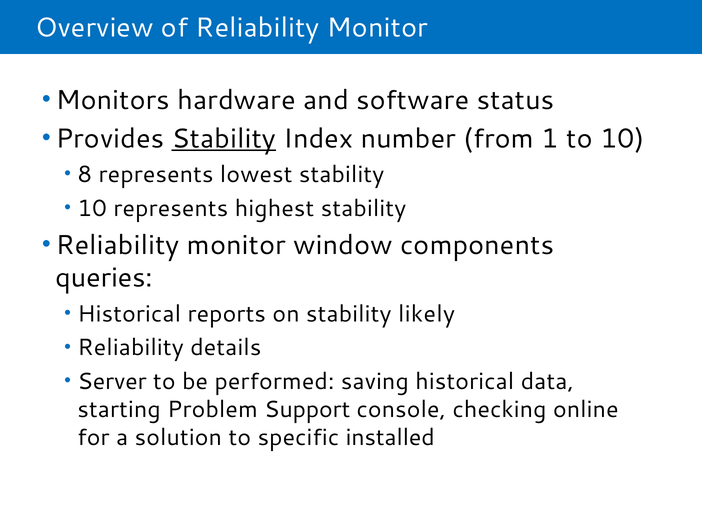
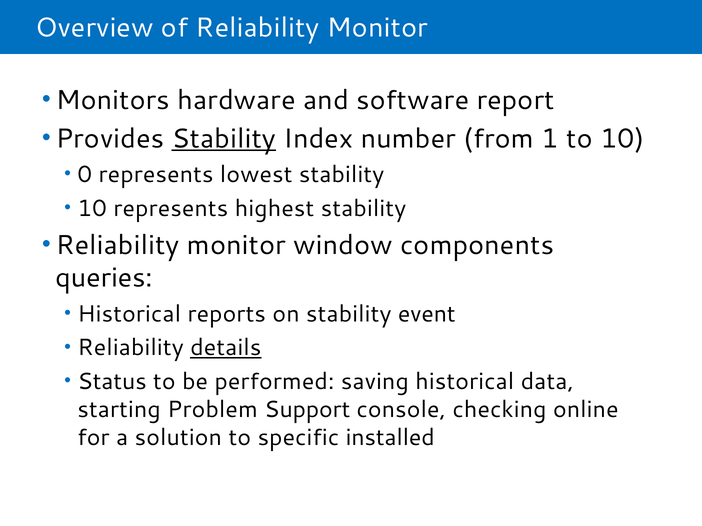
status: status -> report
8: 8 -> 0
likely: likely -> event
details underline: none -> present
Server: Server -> Status
